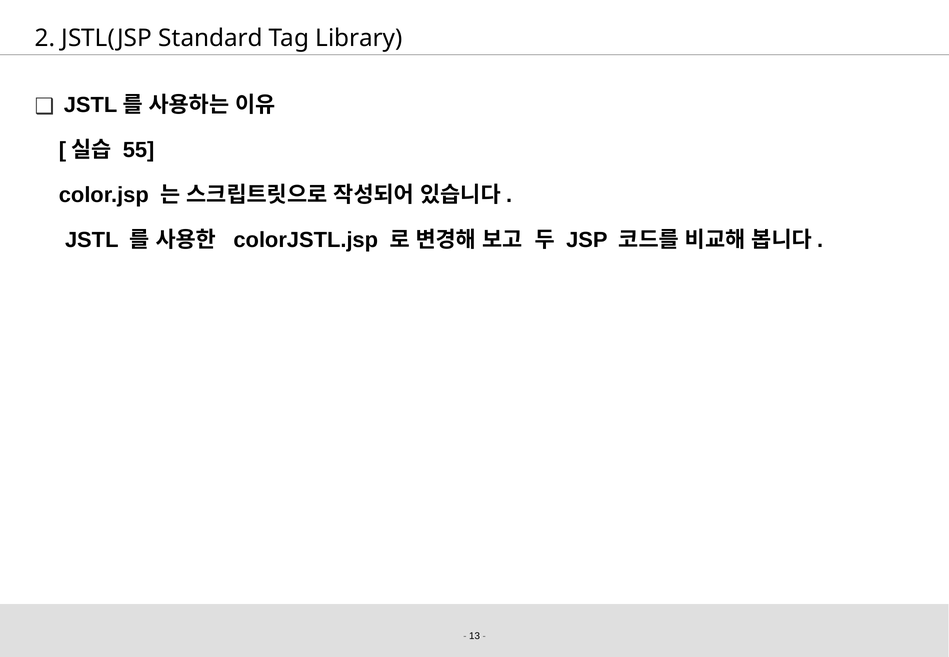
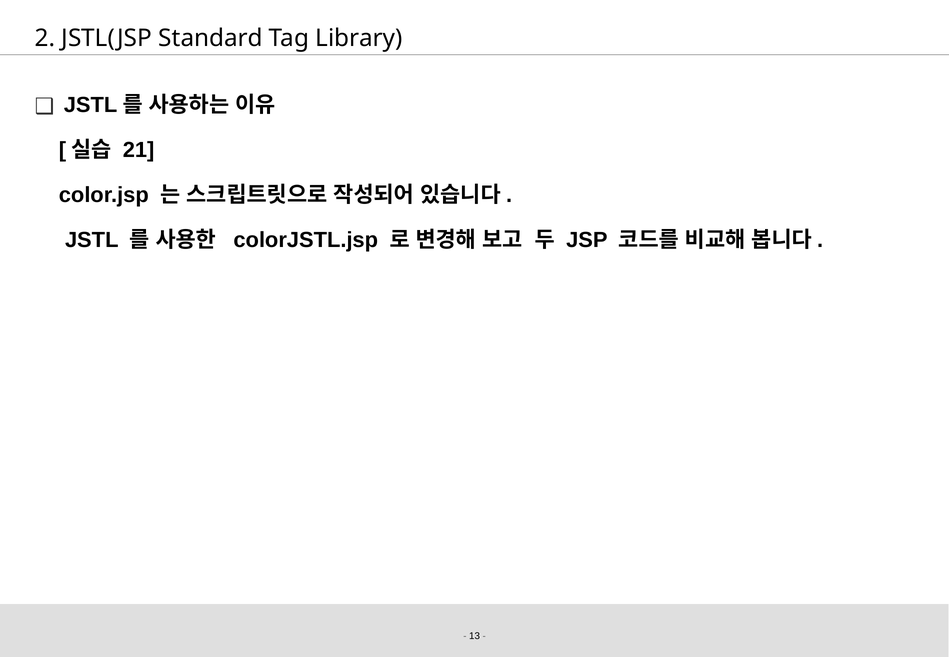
55: 55 -> 21
